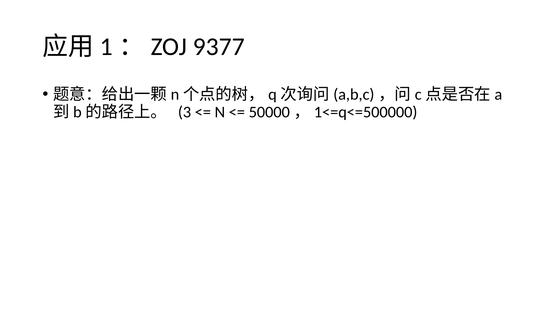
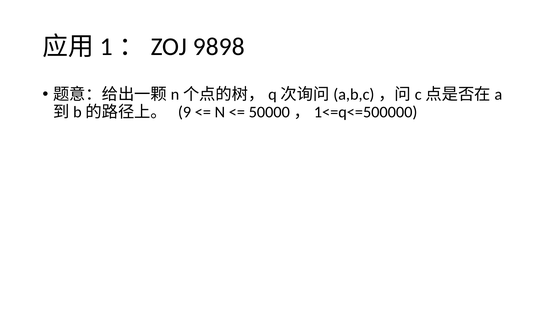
9377: 9377 -> 9898
3: 3 -> 9
